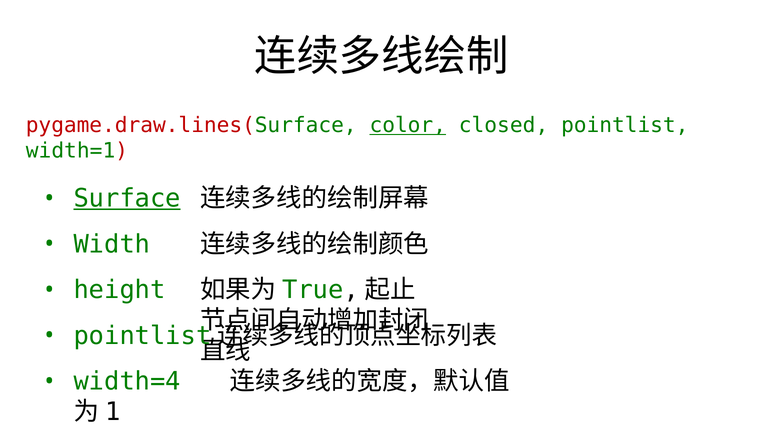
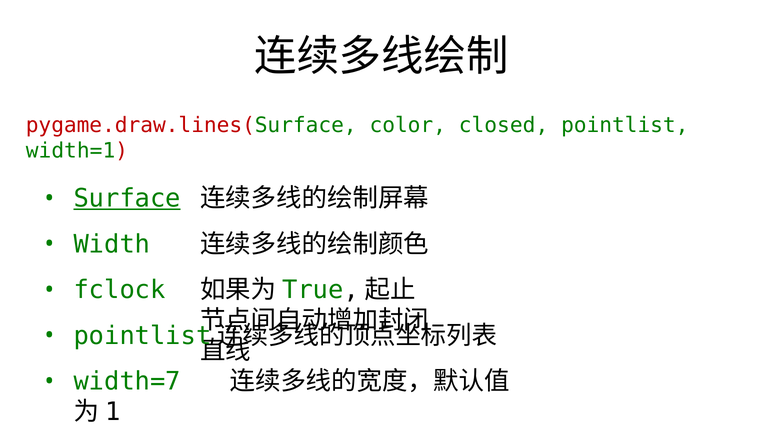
color underline: present -> none
height: height -> fclock
width=4: width=4 -> width=7
